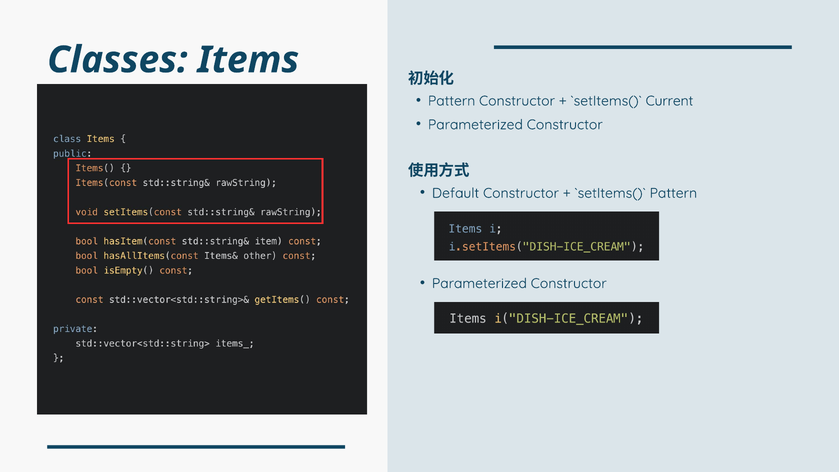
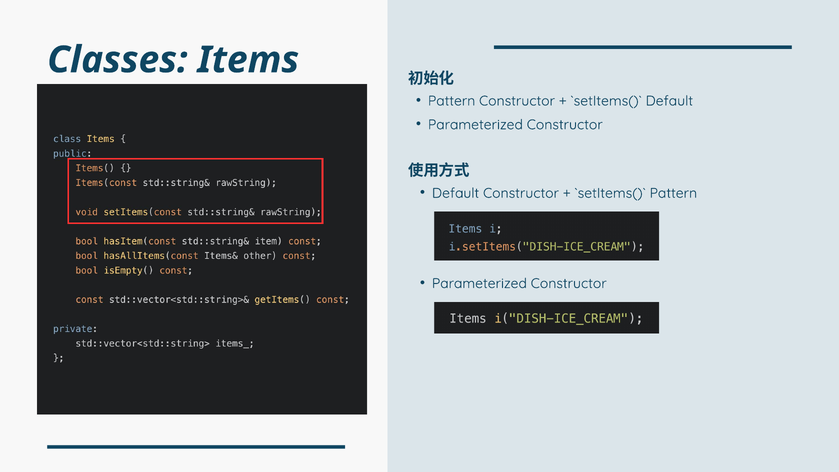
Current at (669, 101): Current -> Default
